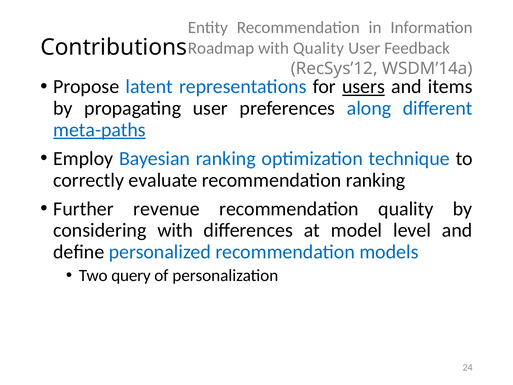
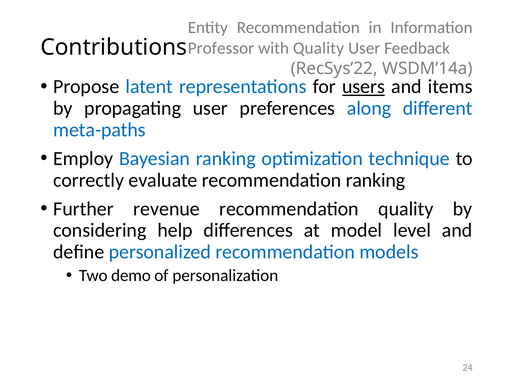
Roadmap: Roadmap -> Professor
RecSys’12: RecSys’12 -> RecSys’22
meta-paths underline: present -> none
considering with: with -> help
query: query -> demo
